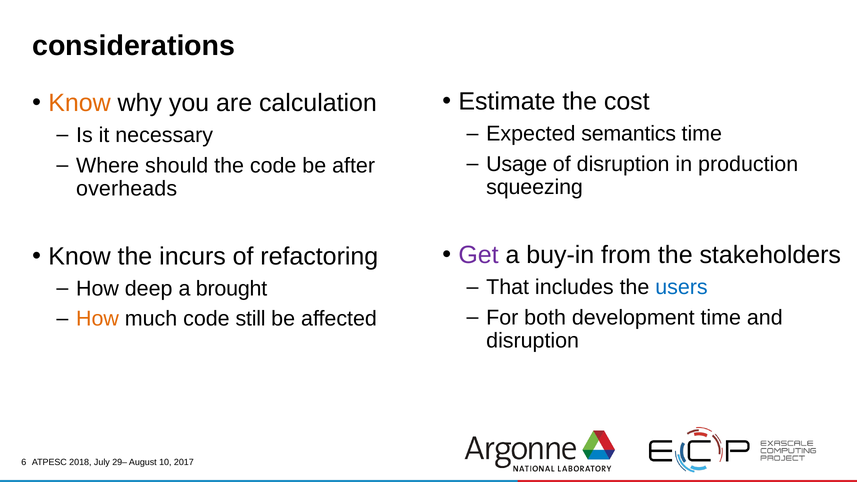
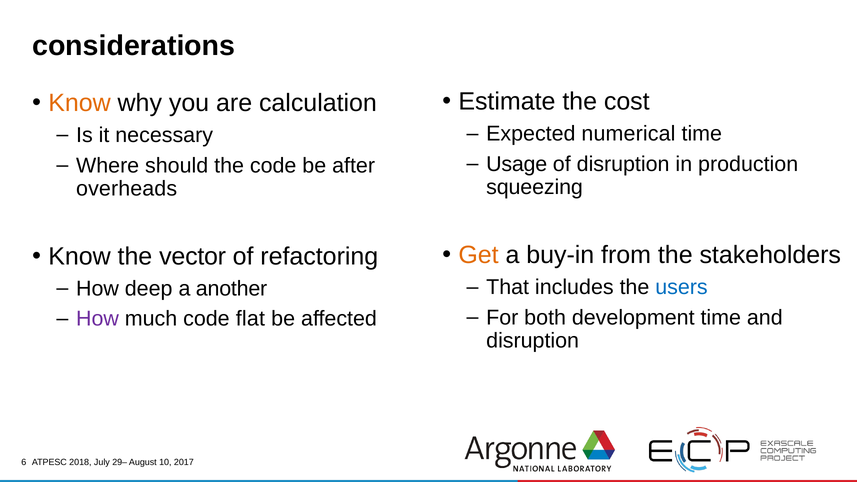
semantics: semantics -> numerical
Get colour: purple -> orange
incurs: incurs -> vector
brought: brought -> another
How at (98, 319) colour: orange -> purple
still: still -> flat
